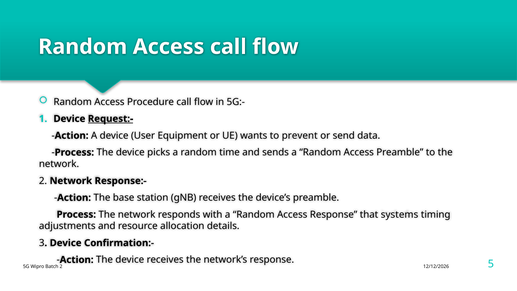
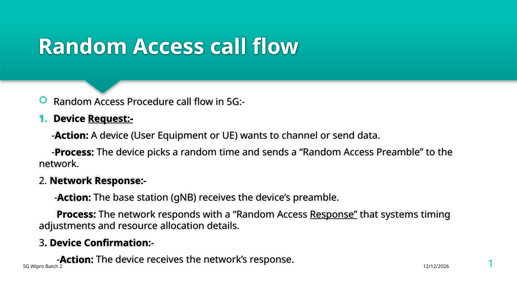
prevent: prevent -> channel
Response at (334, 214) underline: none -> present
5 at (491, 264): 5 -> 1
